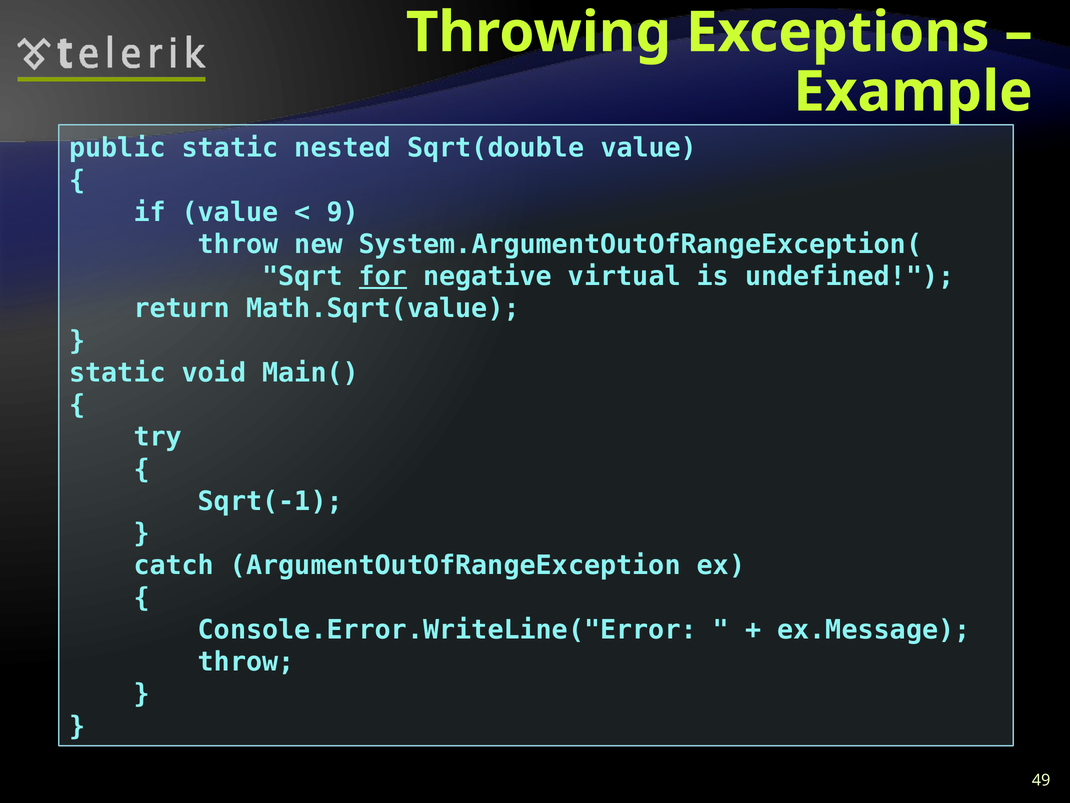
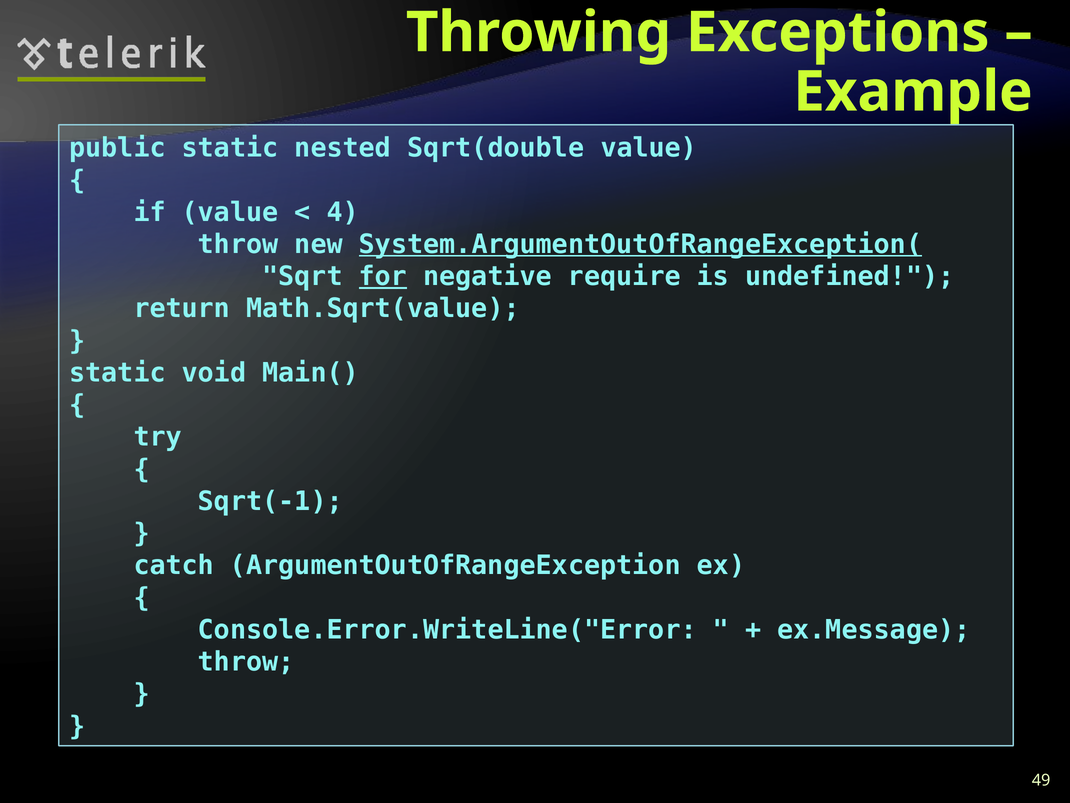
9: 9 -> 4
System.ArgumentOutOfRangeException( underline: none -> present
virtual: virtual -> require
